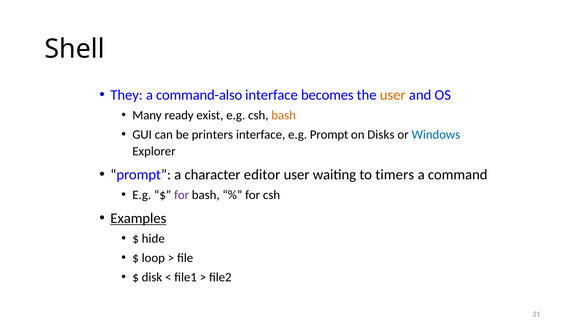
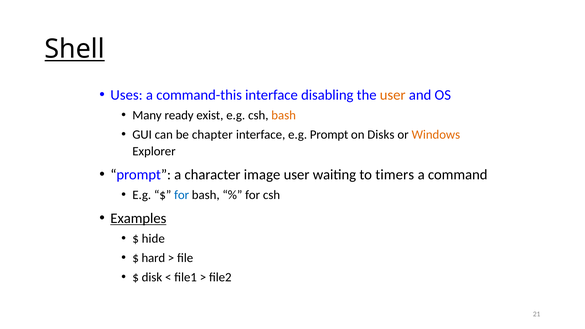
Shell underline: none -> present
They: They -> Uses
command-also: command-also -> command-this
becomes: becomes -> disabling
printers: printers -> chapter
Windows colour: blue -> orange
editor: editor -> image
for at (182, 195) colour: purple -> blue
loop: loop -> hard
